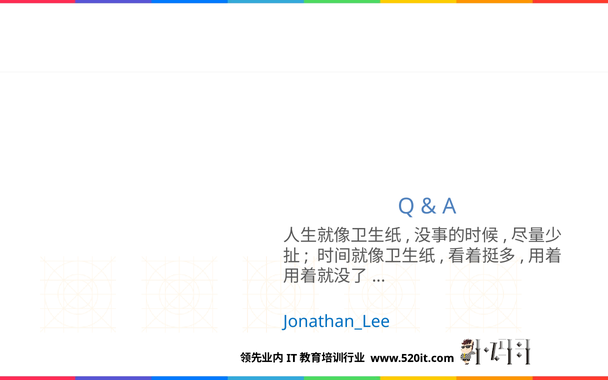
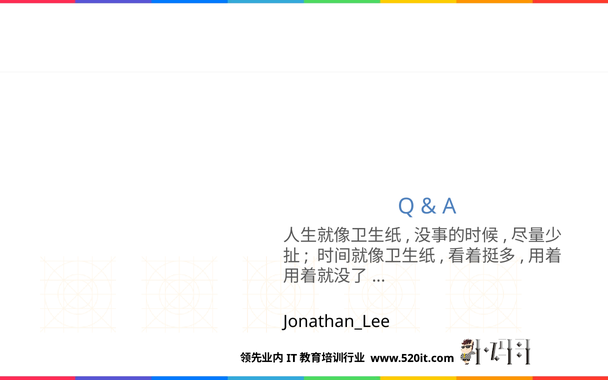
Jonathan_Lee colour: blue -> black
